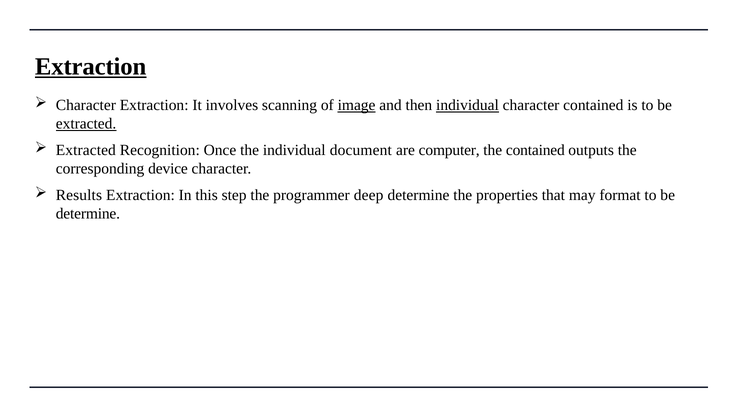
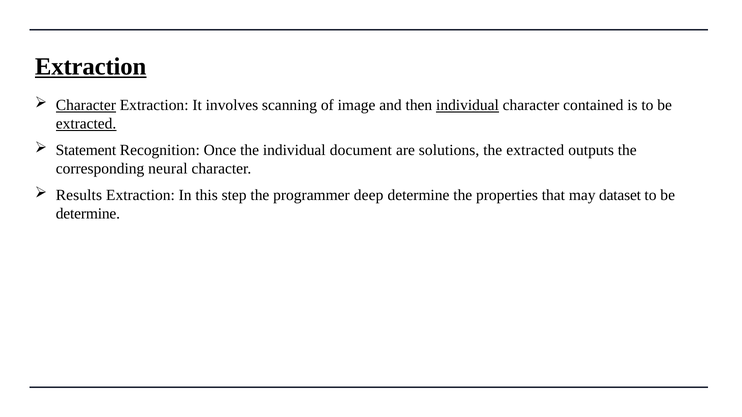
Character at (86, 105) underline: none -> present
image underline: present -> none
Extracted at (86, 150): Extracted -> Statement
computer: computer -> solutions
the contained: contained -> extracted
device: device -> neural
format: format -> dataset
